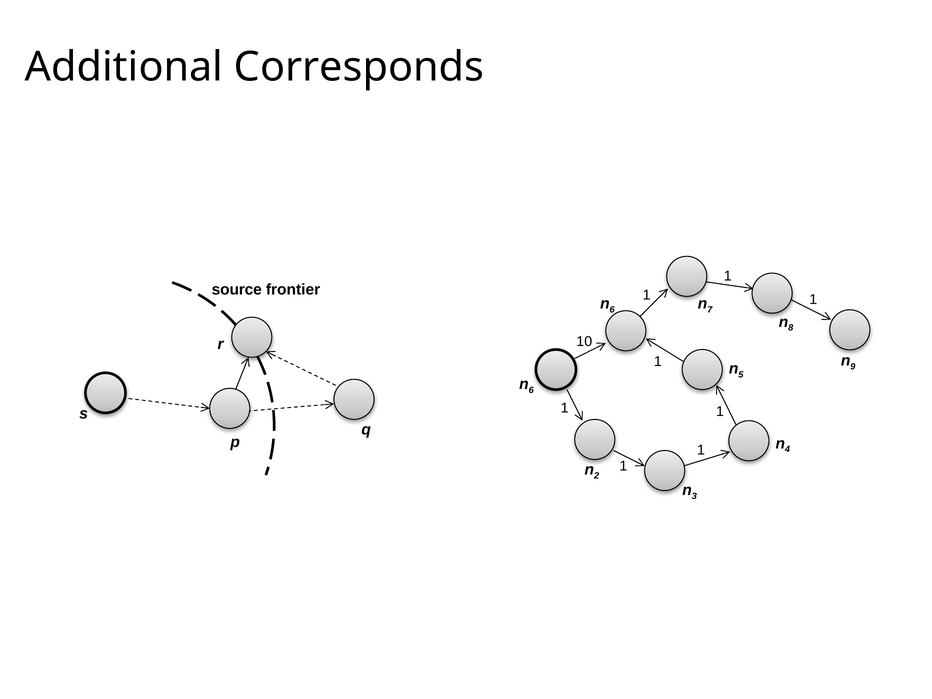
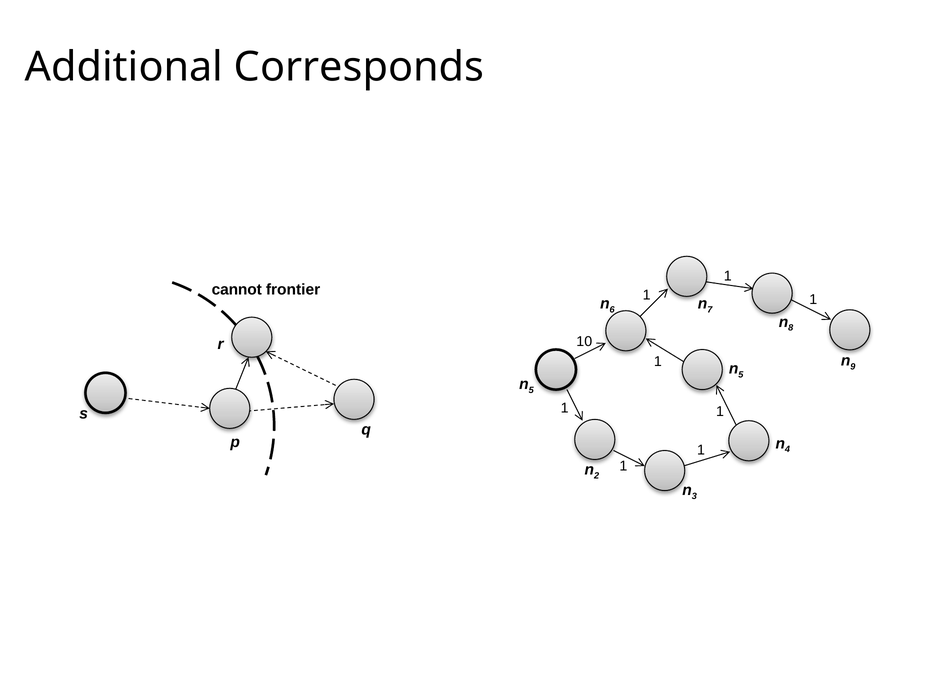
source: source -> cannot
6 at (531, 390): 6 -> 5
